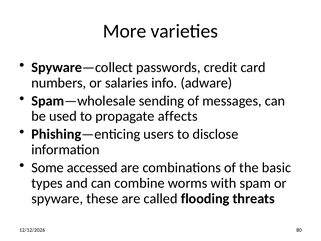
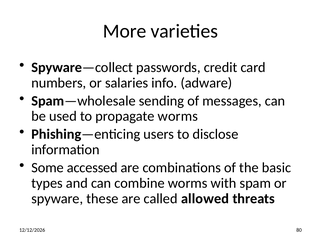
propagate affects: affects -> worms
flooding: flooding -> allowed
